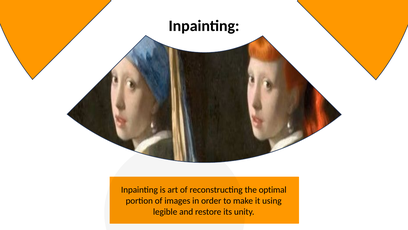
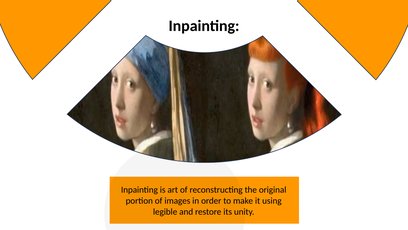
optimal: optimal -> original
